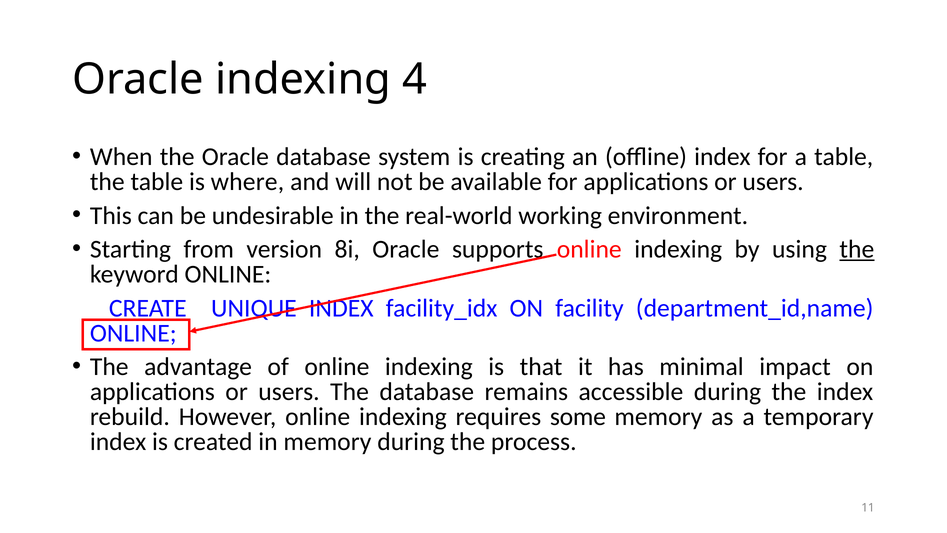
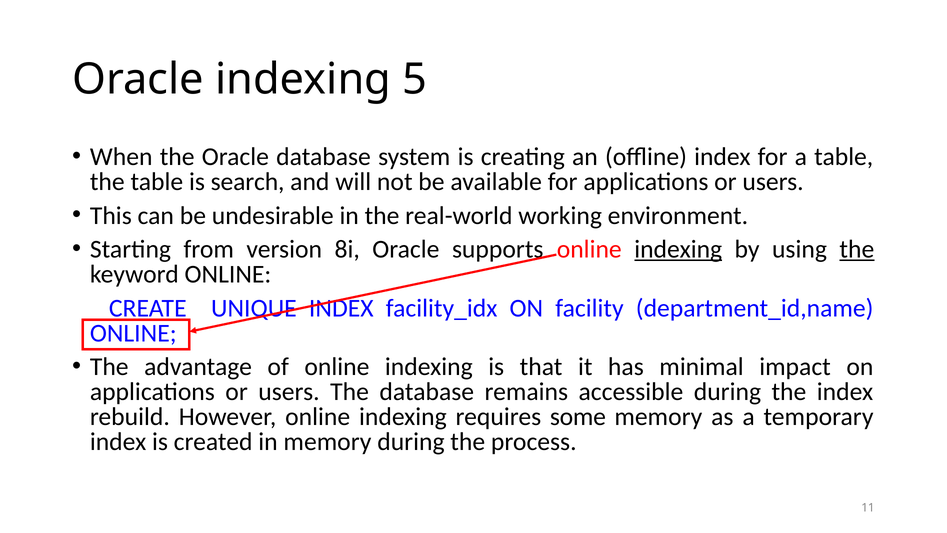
4: 4 -> 5
where: where -> search
indexing at (678, 249) underline: none -> present
